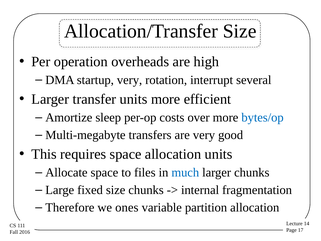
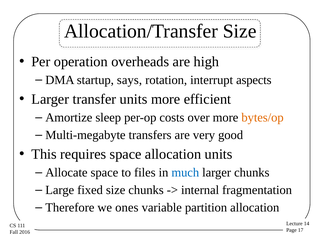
startup very: very -> says
several: several -> aspects
bytes/op colour: blue -> orange
